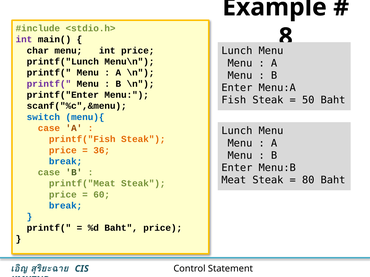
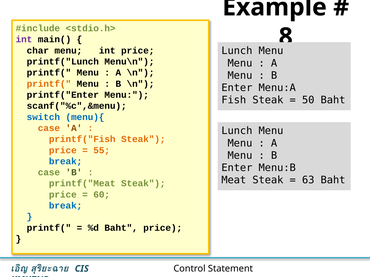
printf( at (49, 84) colour: purple -> orange
36: 36 -> 55
80: 80 -> 63
